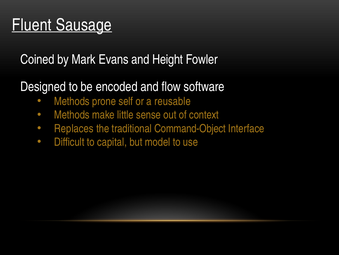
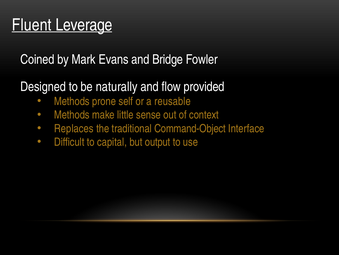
Sausage: Sausage -> Leverage
Height: Height -> Bridge
encoded: encoded -> naturally
software: software -> provided
model: model -> output
